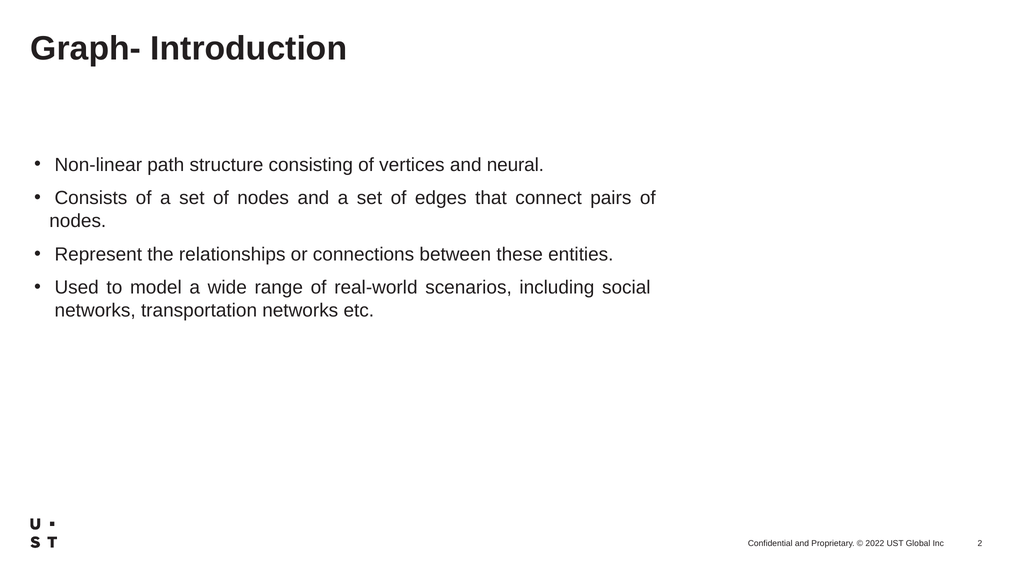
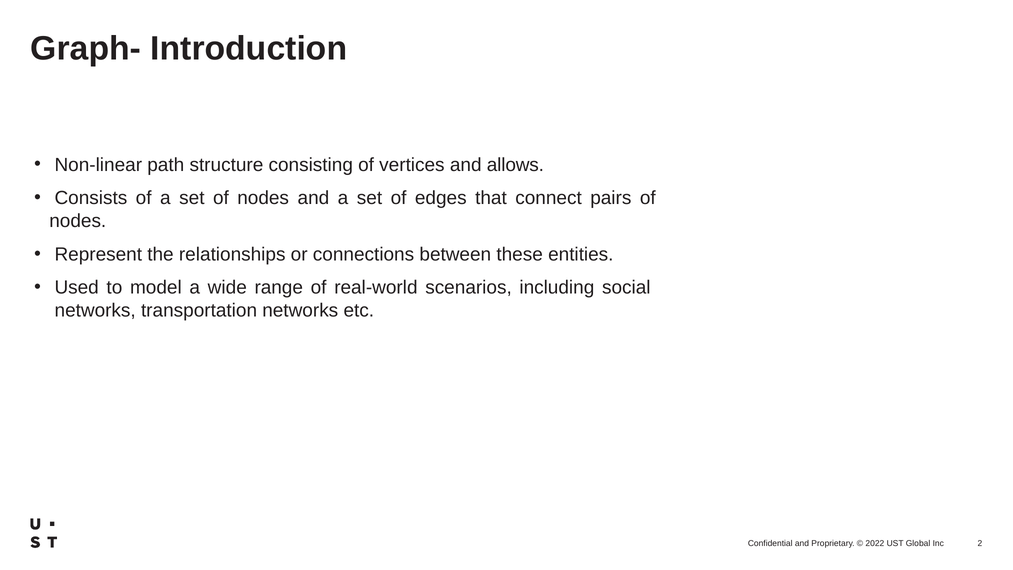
neural: neural -> allows
